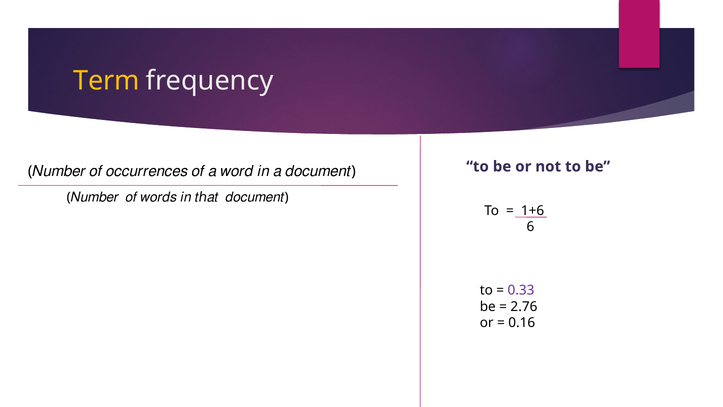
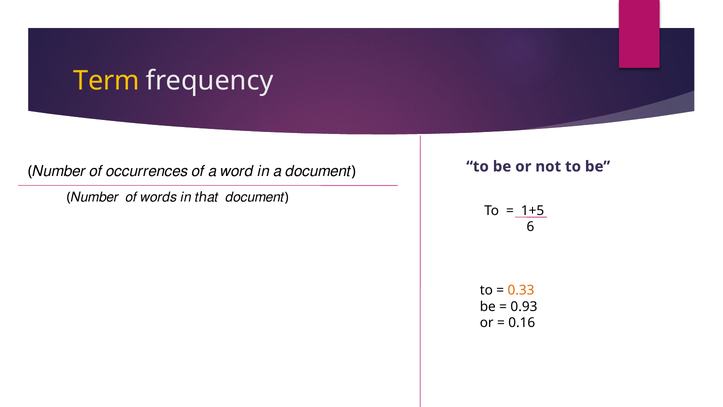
1+6: 1+6 -> 1+5
0.33 colour: purple -> orange
2.76: 2.76 -> 0.93
